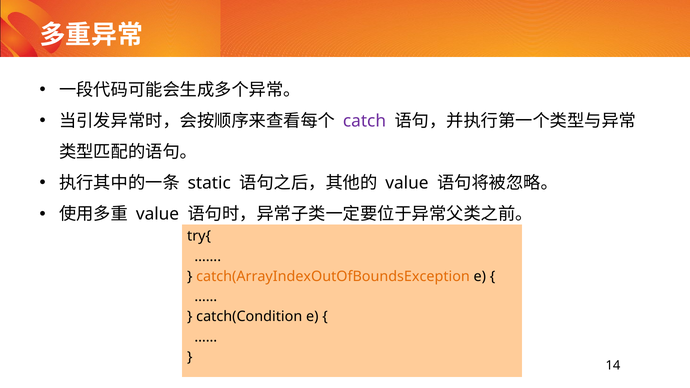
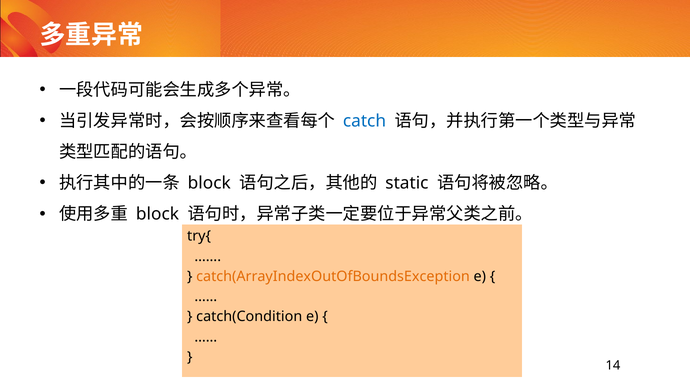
catch colour: purple -> blue
static at (209, 183): static -> block
value at (407, 183): value -> static
value at (158, 214): value -> block
